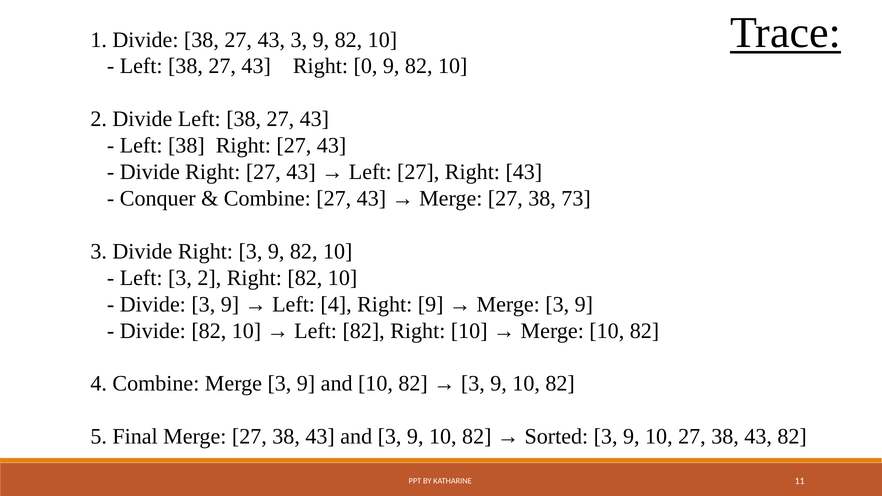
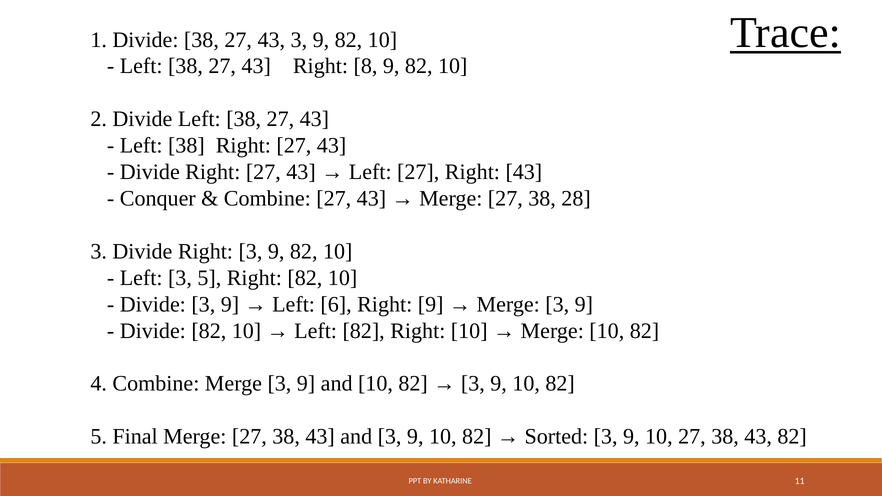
0: 0 -> 8
73: 73 -> 28
3 2: 2 -> 5
Left 4: 4 -> 6
